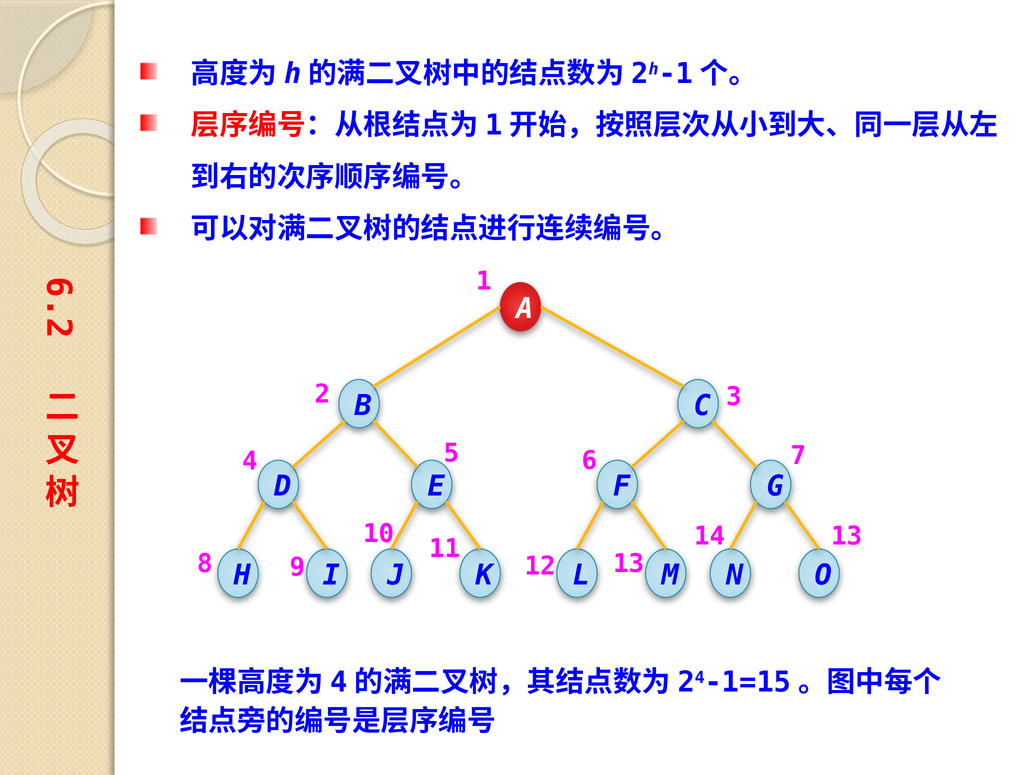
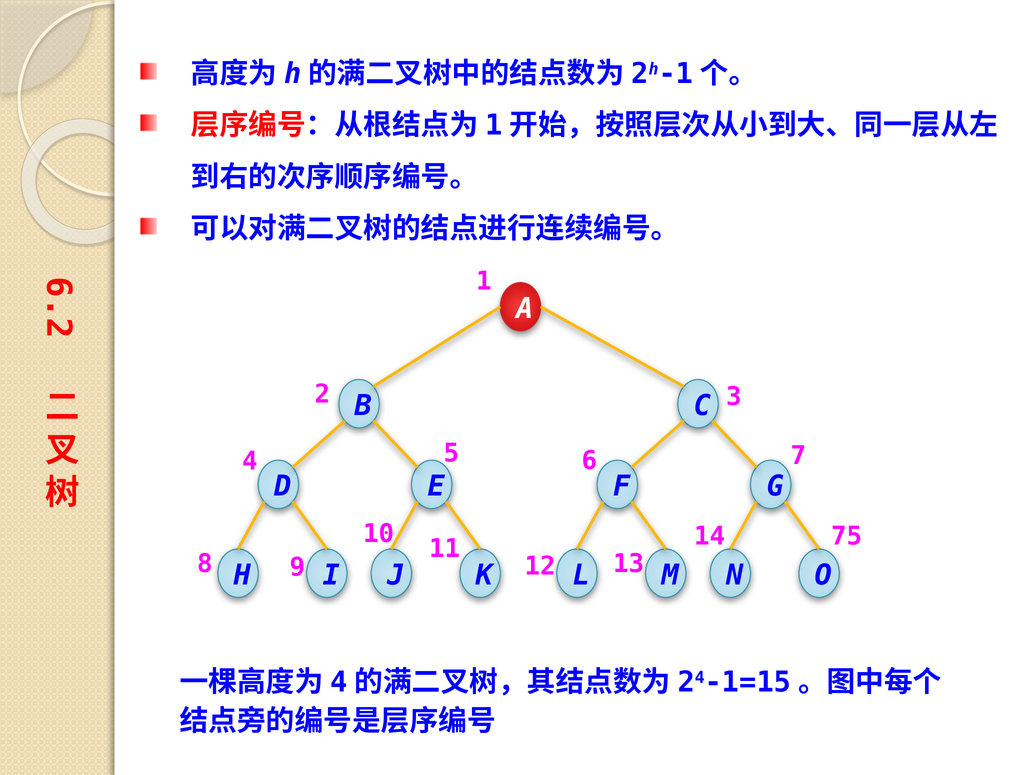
14 13: 13 -> 75
